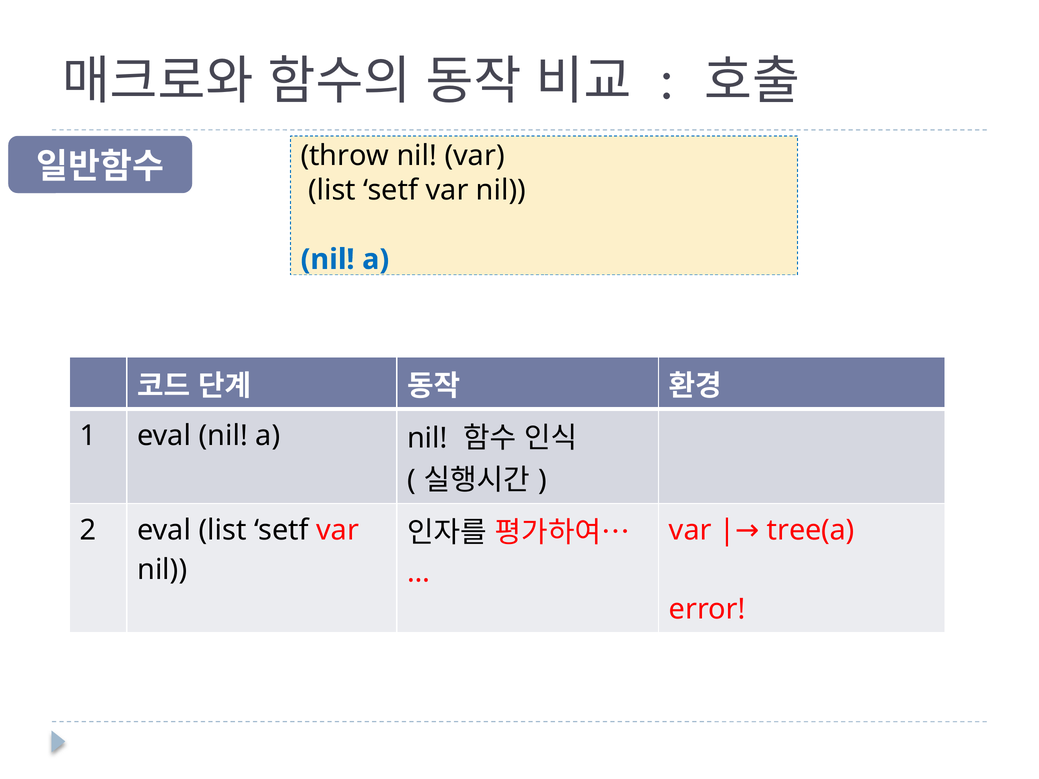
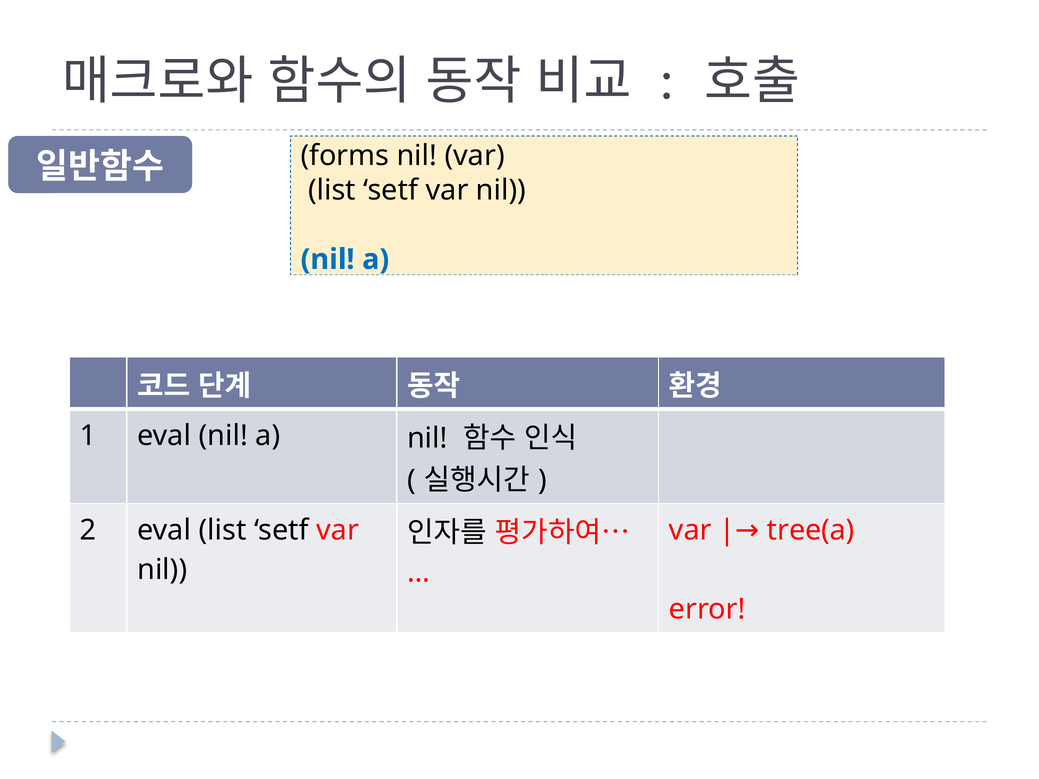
throw: throw -> forms
